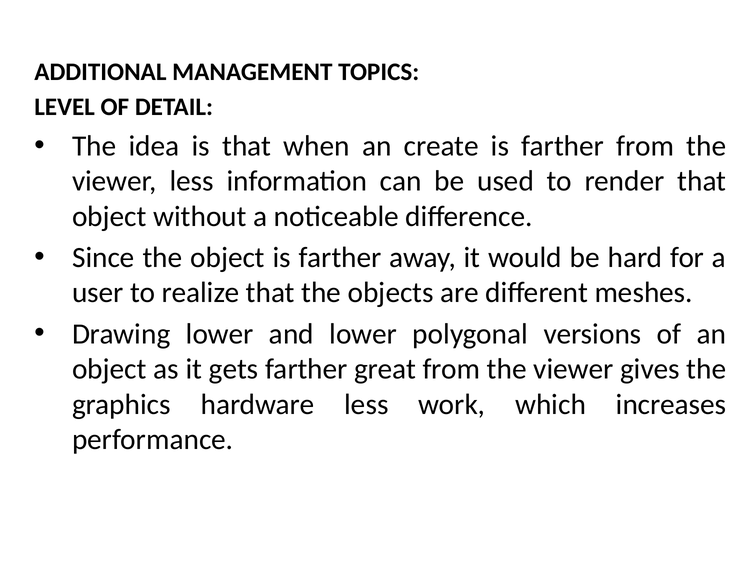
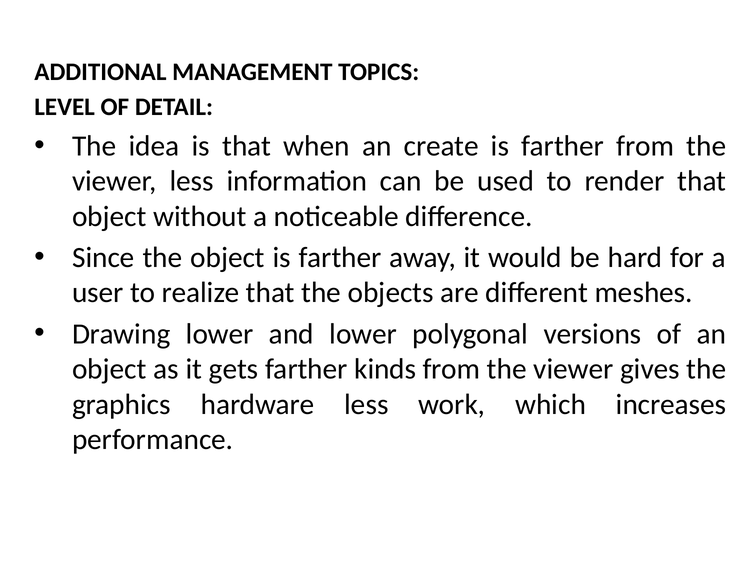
great: great -> kinds
